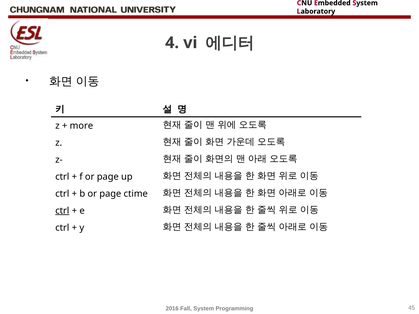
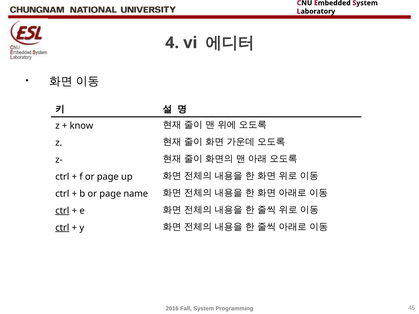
more: more -> know
ctime: ctime -> name
ctrl at (62, 228) underline: none -> present
